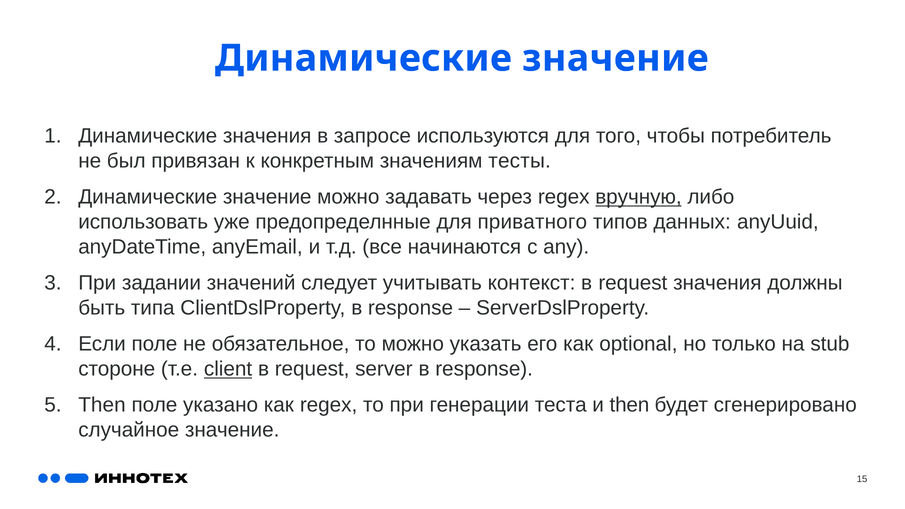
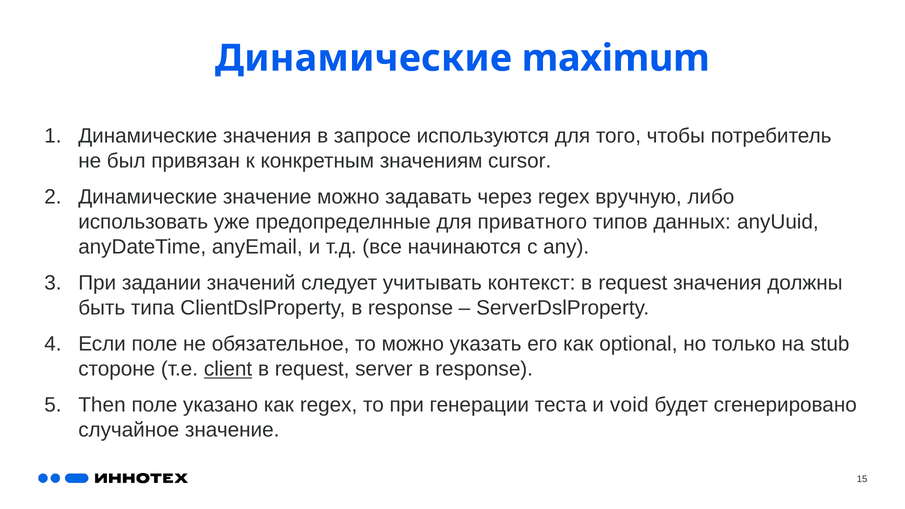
значение at (615, 58): значение -> maximum
тесты: тесты -> cursor
вручную underline: present -> none
и then: then -> void
